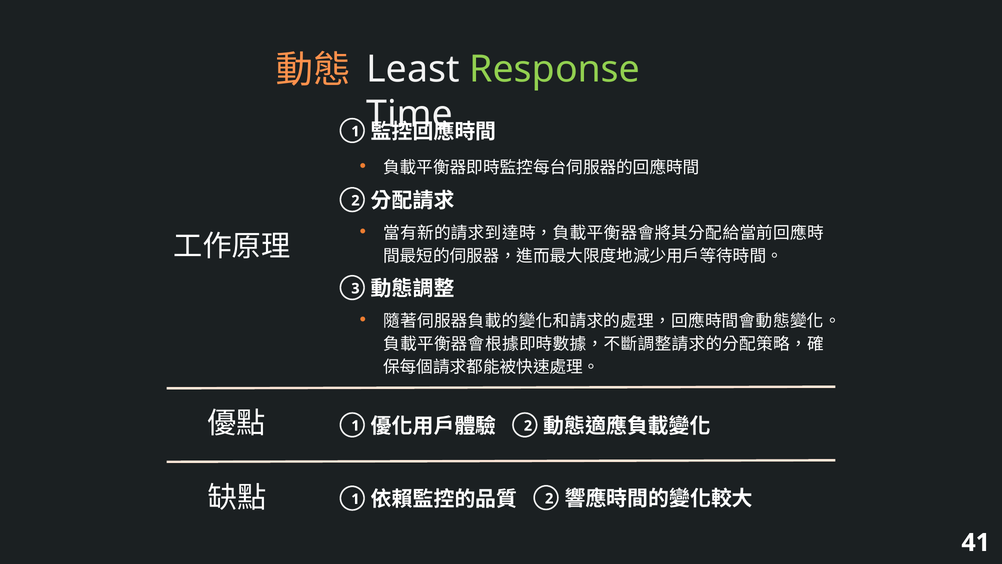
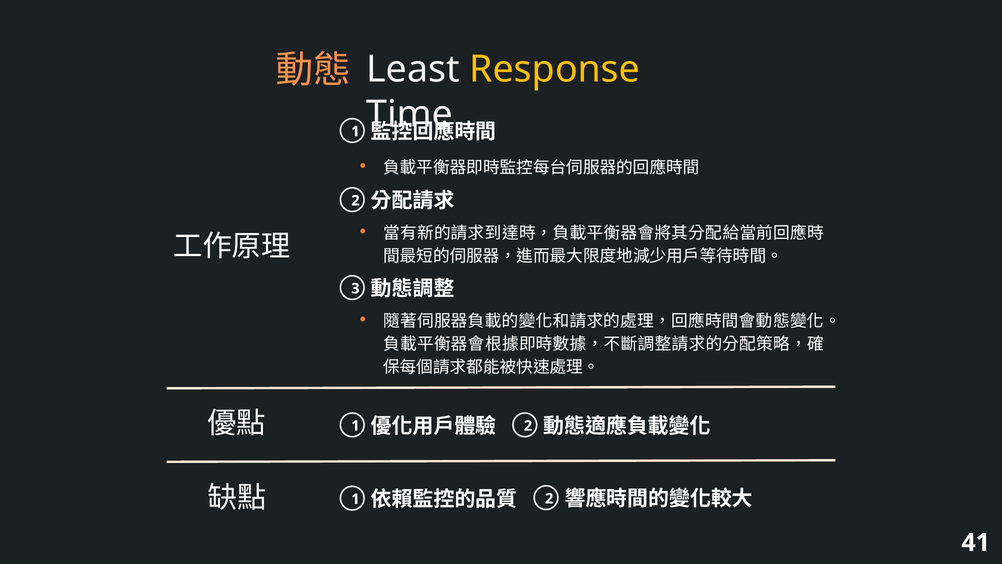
Response colour: light green -> yellow
